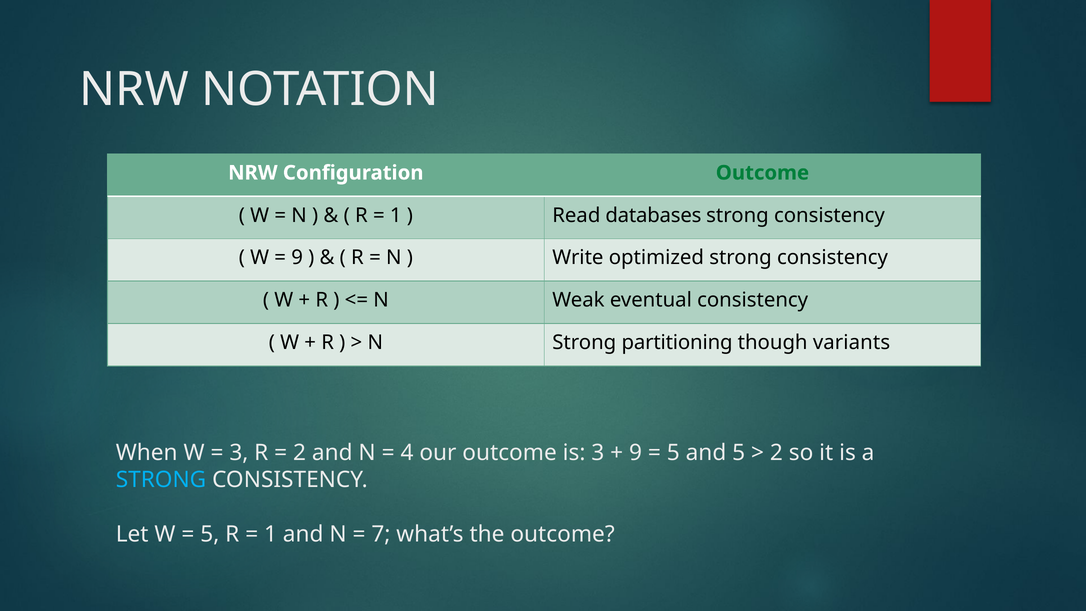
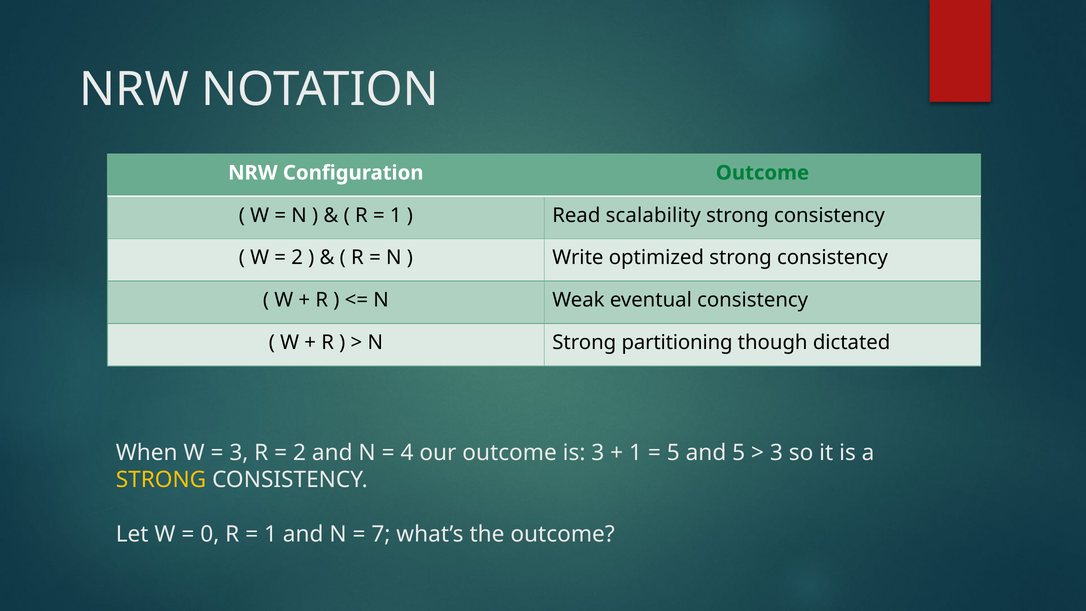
databases: databases -> scalability
9 at (297, 258): 9 -> 2
variants: variants -> dictated
9 at (636, 453): 9 -> 1
2 at (776, 453): 2 -> 3
STRONG at (161, 480) colour: light blue -> yellow
5 at (210, 534): 5 -> 0
